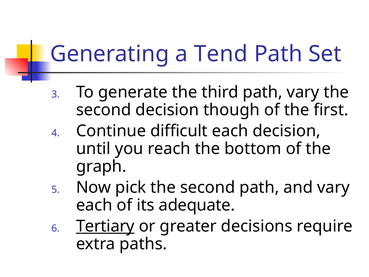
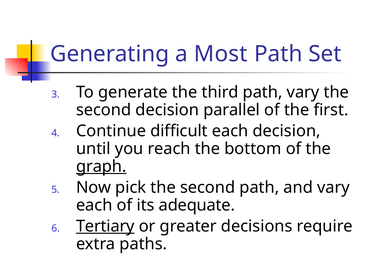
Tend: Tend -> Most
though: though -> parallel
graph underline: none -> present
